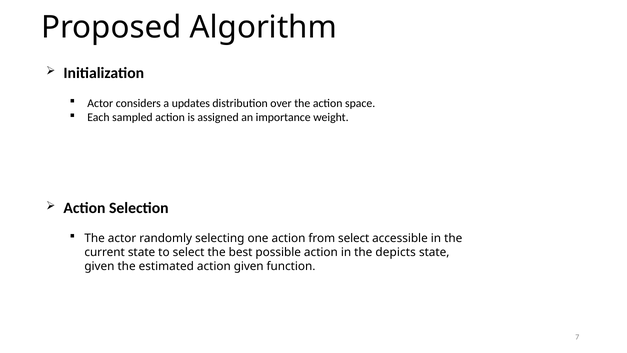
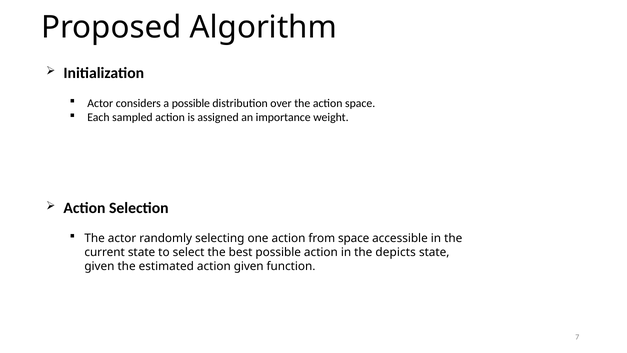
a updates: updates -> possible
from select: select -> space
